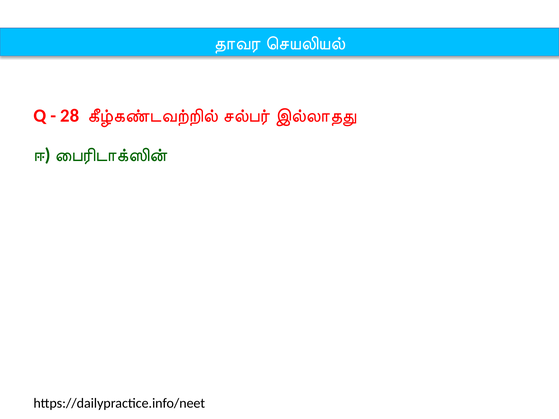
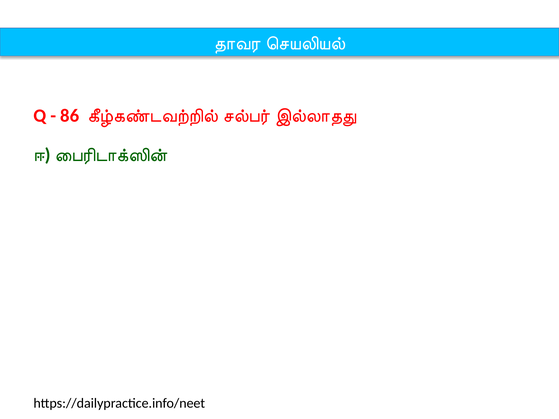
28: 28 -> 86
